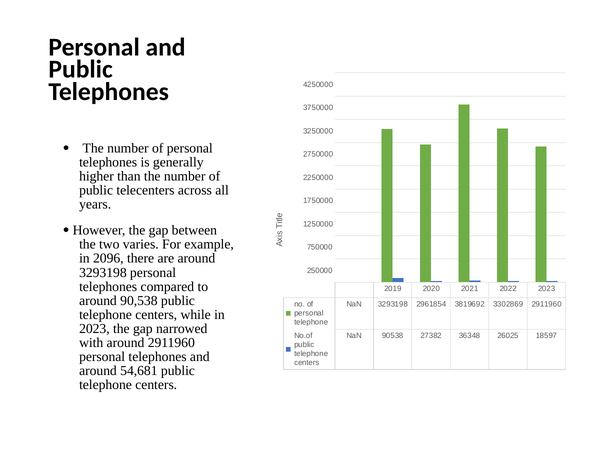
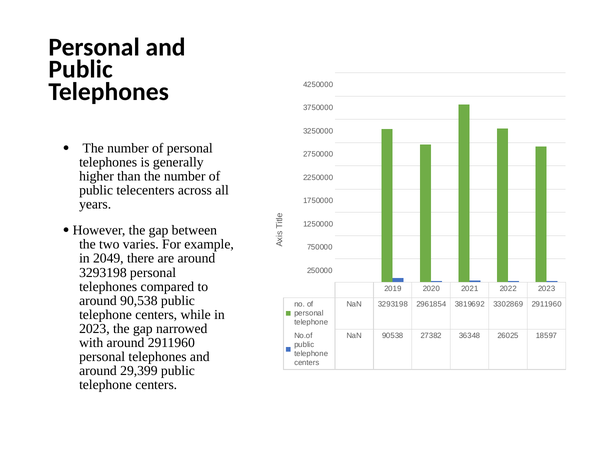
2096: 2096 -> 2049
54,681: 54,681 -> 29,399
